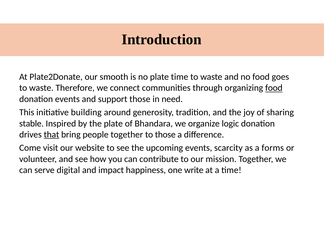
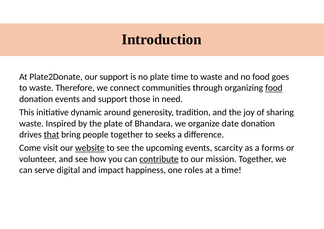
our smooth: smooth -> support
building: building -> dynamic
stable at (31, 124): stable -> waste
logic: logic -> date
to those: those -> seeks
website underline: none -> present
contribute underline: none -> present
write: write -> roles
